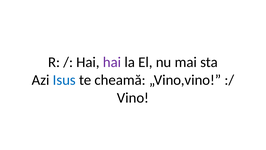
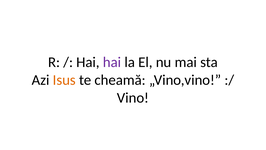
Isus colour: blue -> orange
